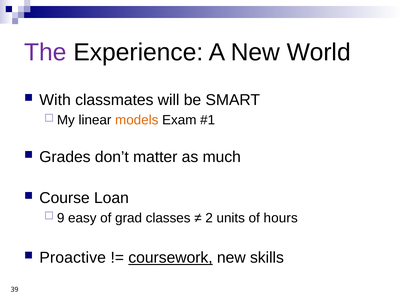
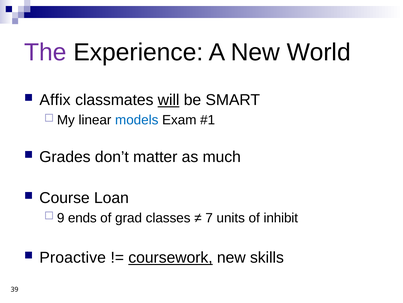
With: With -> Affix
will underline: none -> present
models colour: orange -> blue
easy: easy -> ends
2: 2 -> 7
hours: hours -> inhibit
